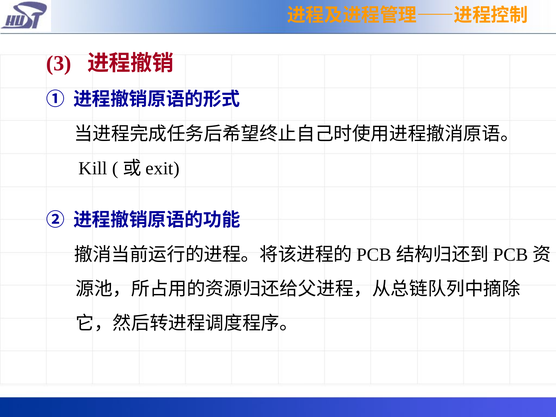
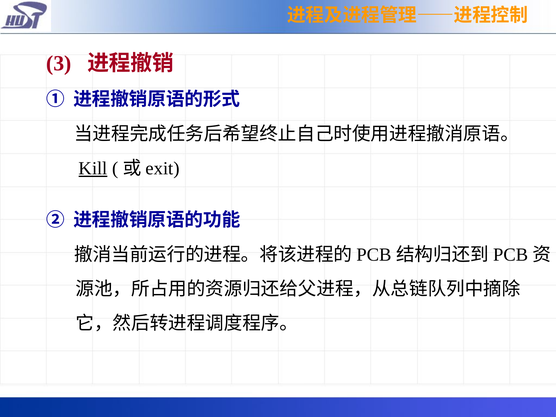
Kill underline: none -> present
